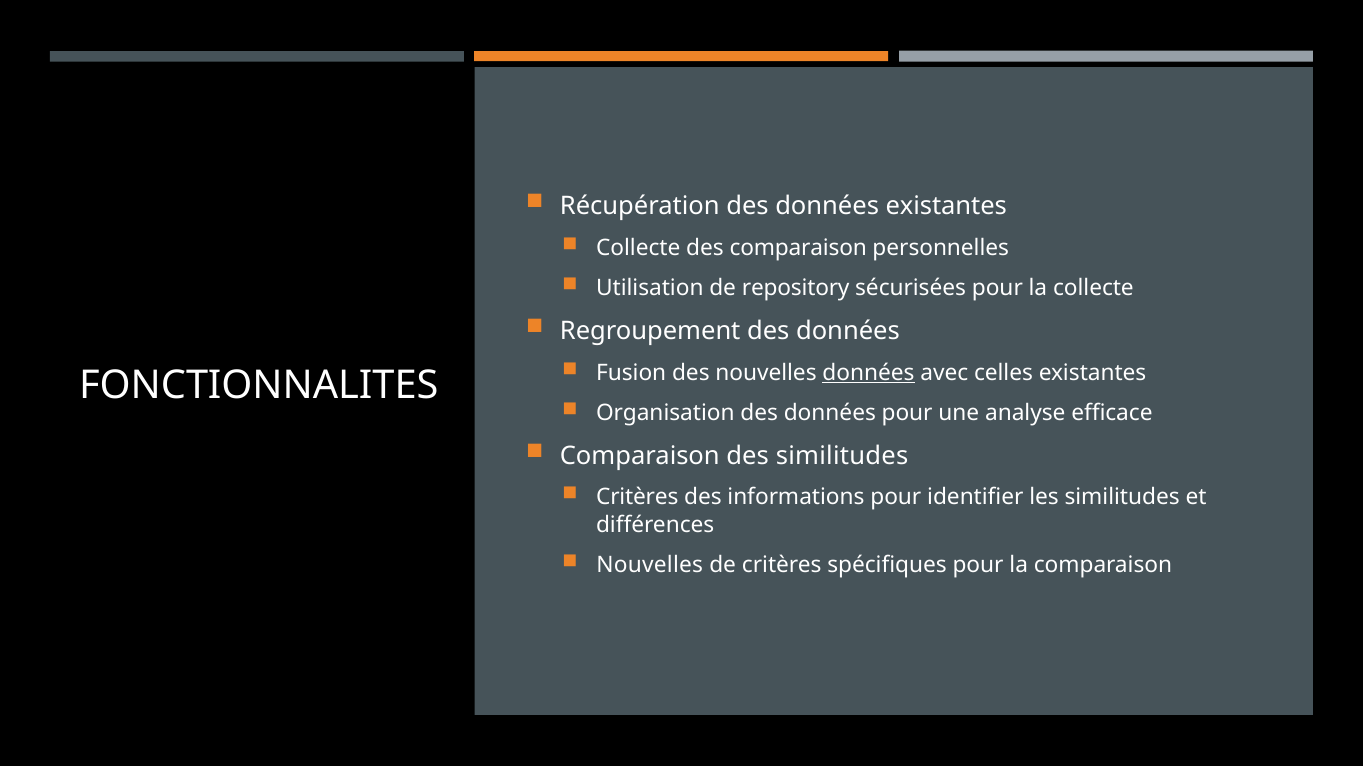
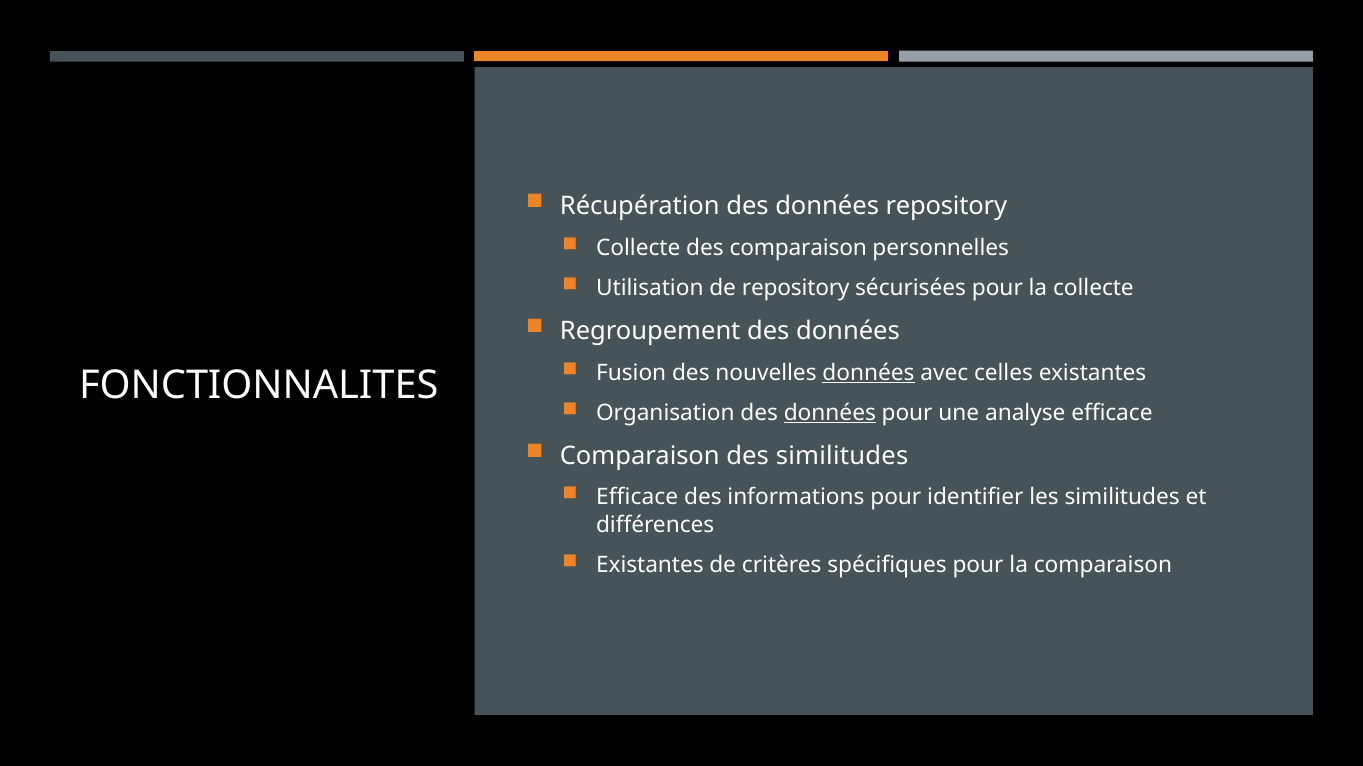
données existantes: existantes -> repository
données at (830, 413) underline: none -> present
Critères at (637, 498): Critères -> Efficace
Nouvelles at (650, 565): Nouvelles -> Existantes
